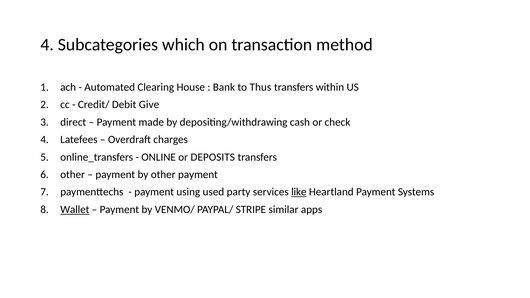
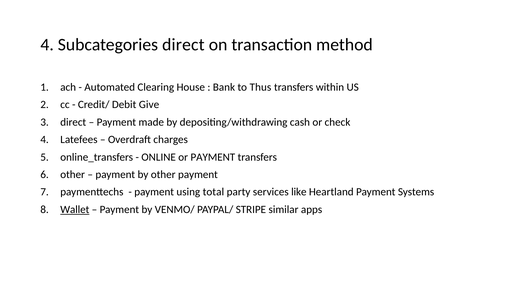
Subcategories which: which -> direct
or DEPOSITS: DEPOSITS -> PAYMENT
used: used -> total
like underline: present -> none
